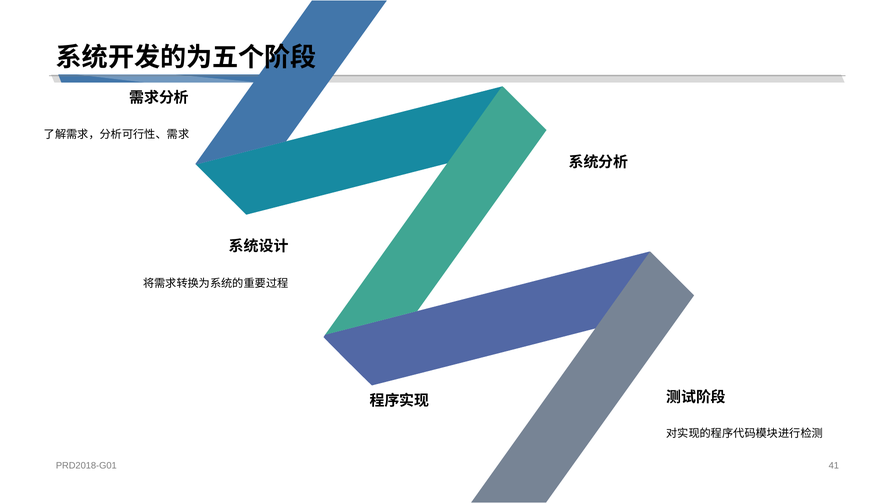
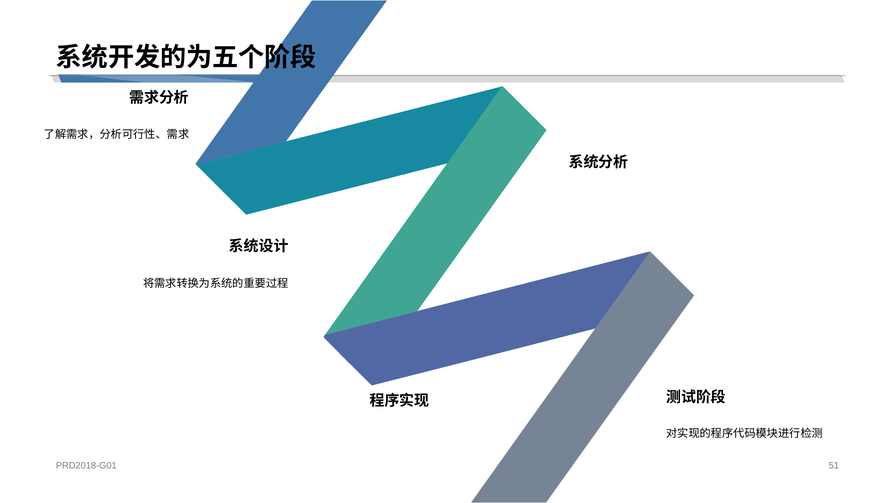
41: 41 -> 51
